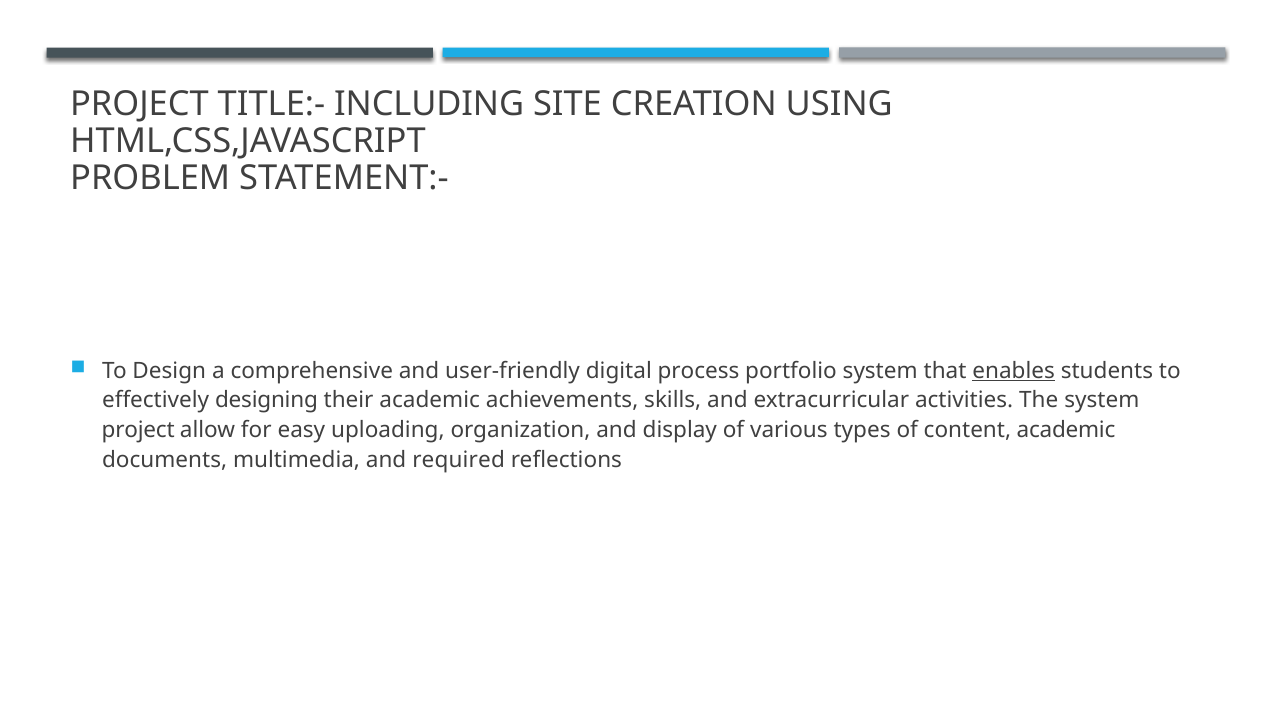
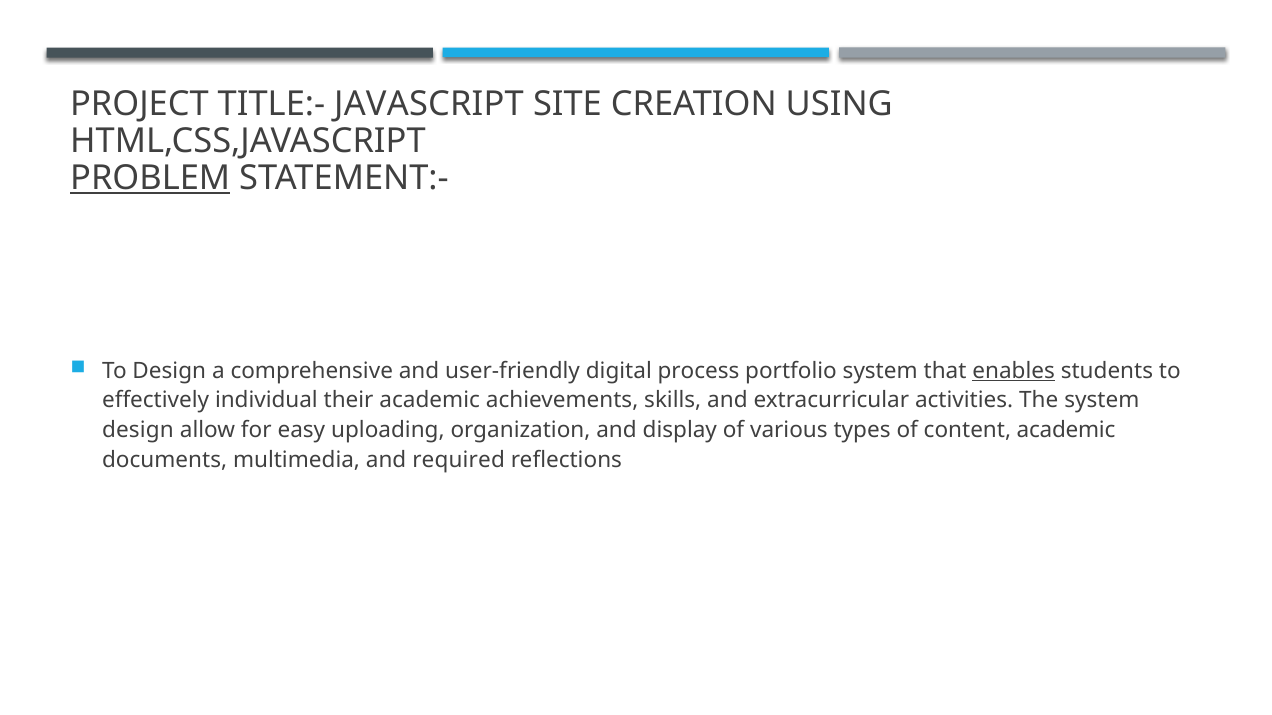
INCLUDING: INCLUDING -> JAVASCRIPT
PROBLEM underline: none -> present
designing: designing -> individual
project at (138, 430): project -> design
